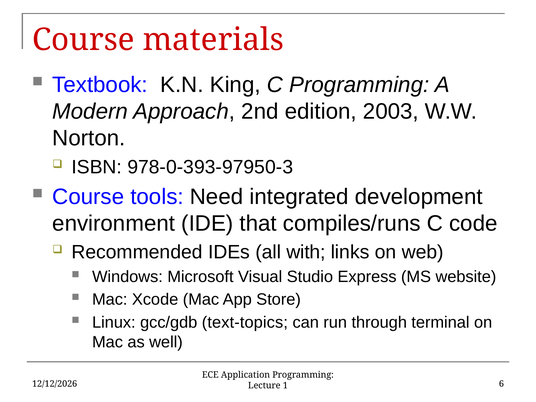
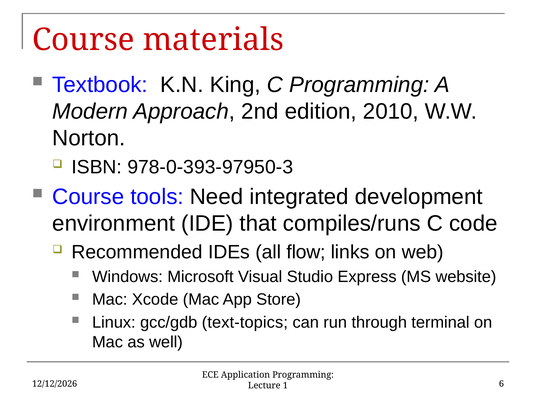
2003: 2003 -> 2010
with: with -> flow
